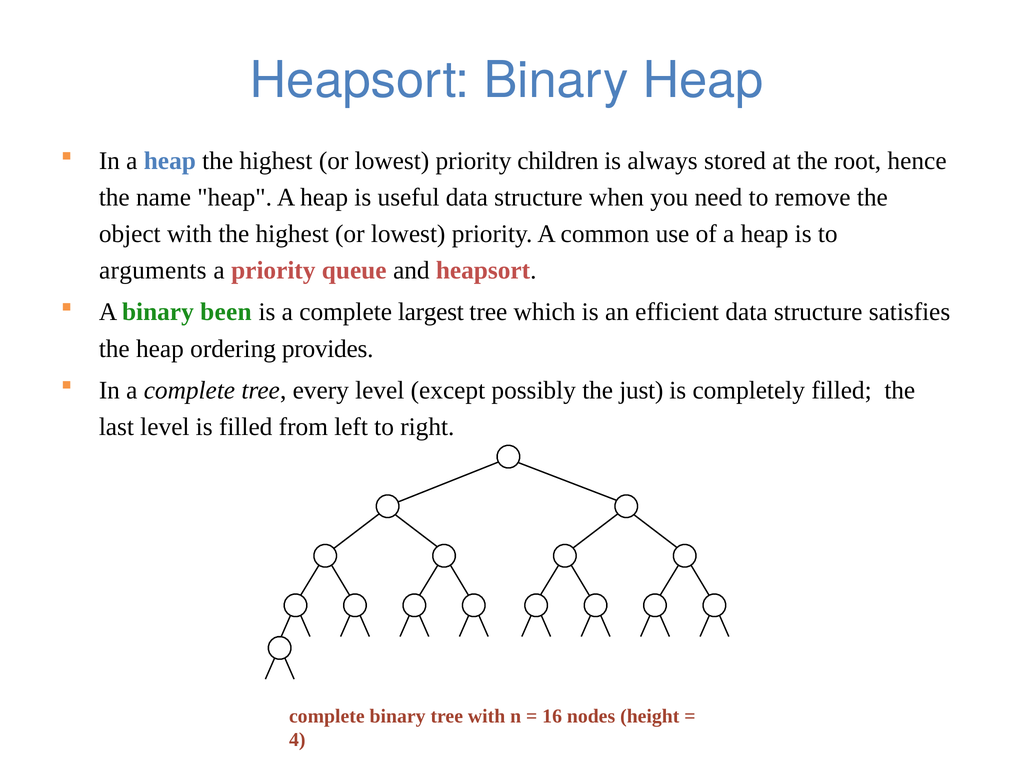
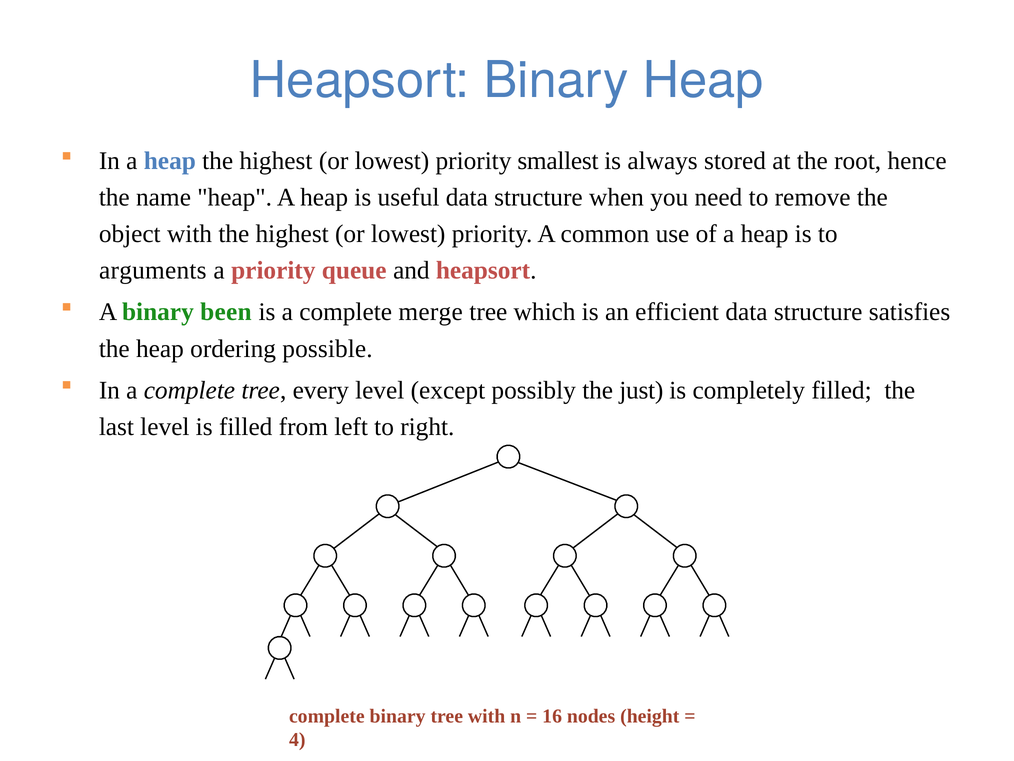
children: children -> smallest
largest: largest -> merge
provides: provides -> possible
